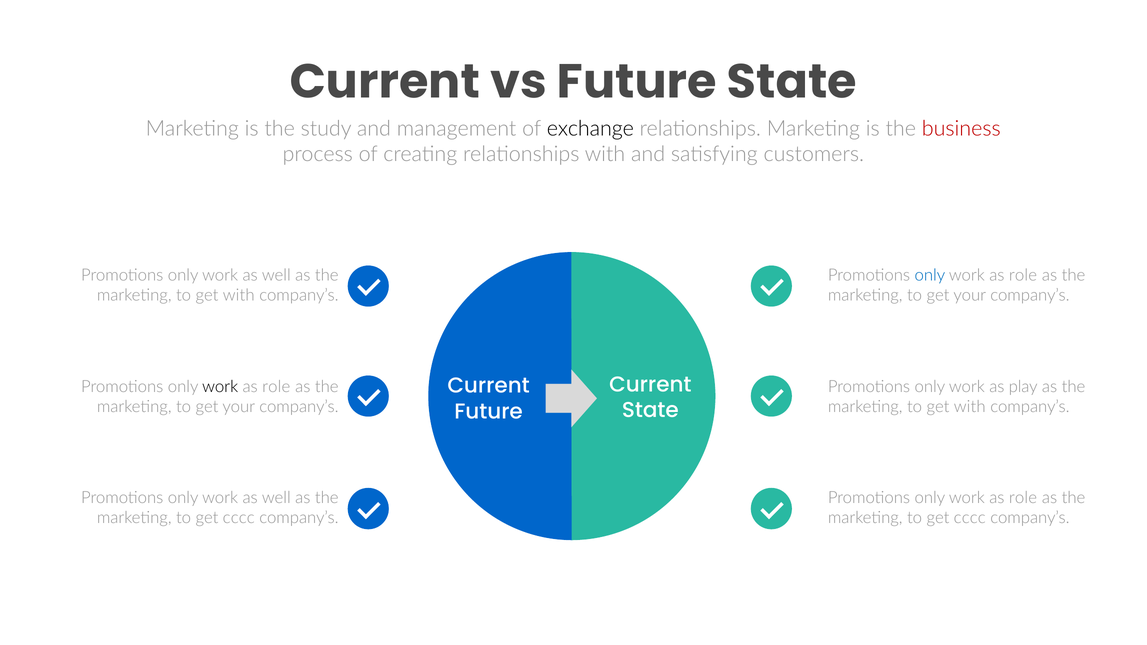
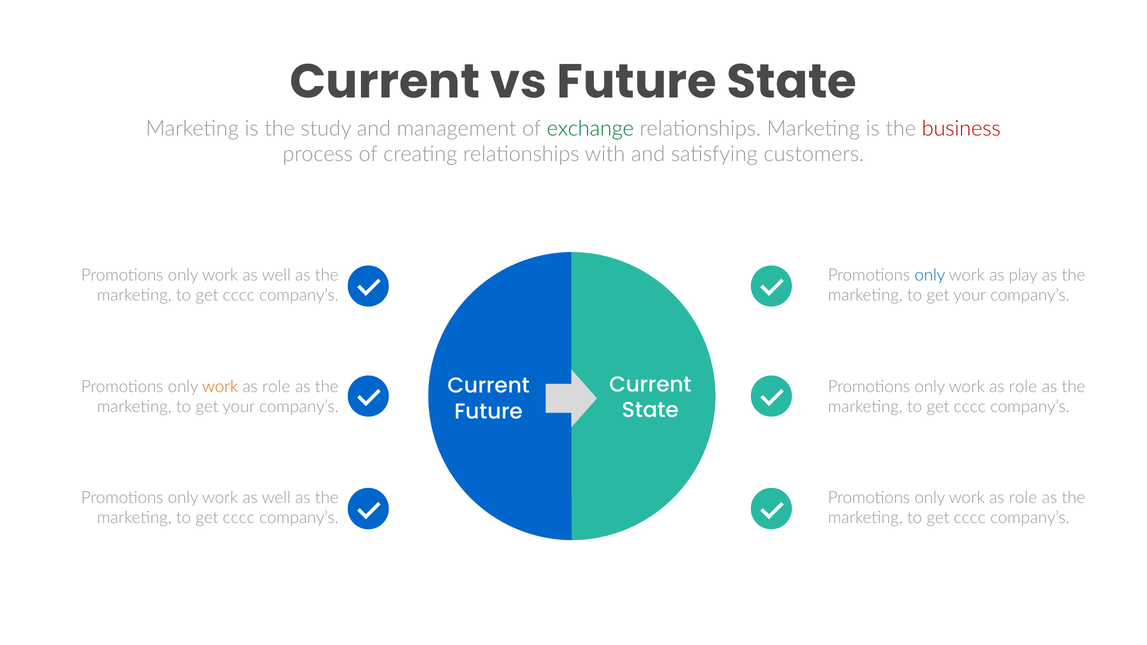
exchange colour: black -> green
role at (1023, 275): role -> play
with at (239, 295): with -> cccc
work at (220, 387) colour: black -> orange
play at (1023, 387): play -> role
with at (970, 407): with -> cccc
